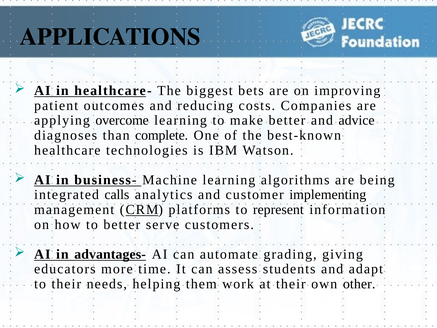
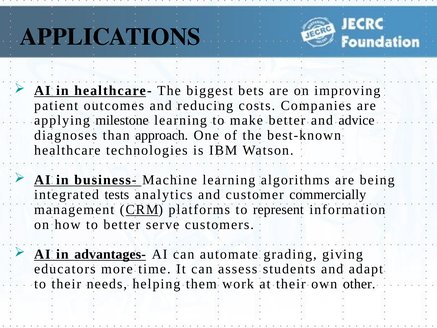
overcome: overcome -> milestone
complete: complete -> approach
calls: calls -> tests
implementing: implementing -> commercially
